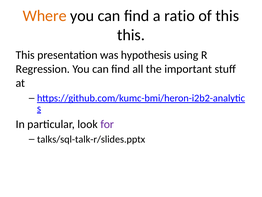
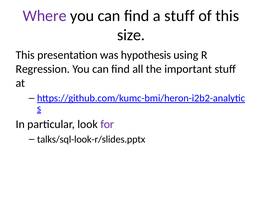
Where colour: orange -> purple
a ratio: ratio -> stuff
this at (131, 35): this -> size
talks/sql-talk-r/slides.pptx: talks/sql-talk-r/slides.pptx -> talks/sql-look-r/slides.pptx
